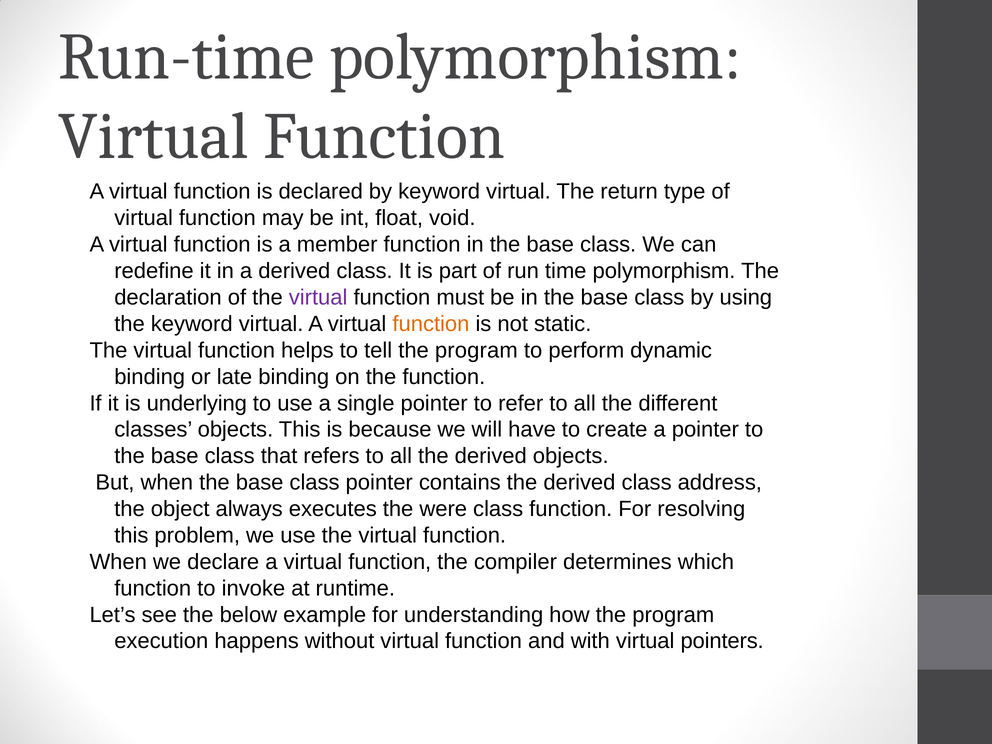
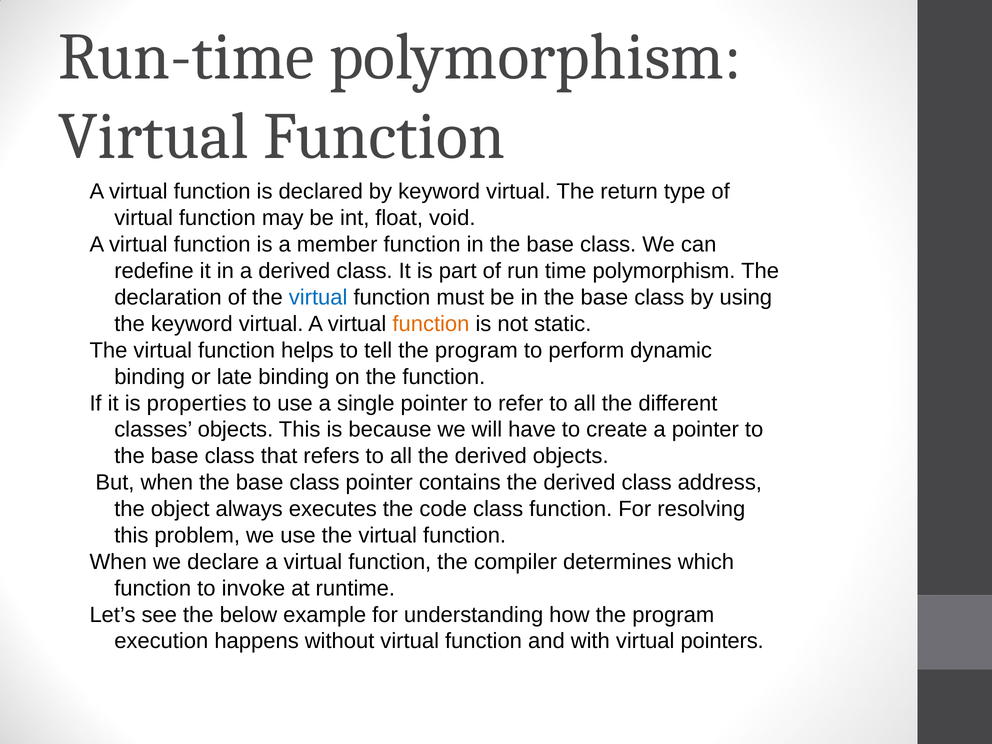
virtual at (318, 297) colour: purple -> blue
underlying: underlying -> properties
were: were -> code
